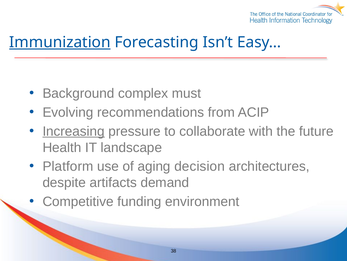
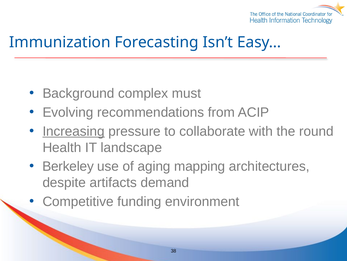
Immunization underline: present -> none
future: future -> round
Platform: Platform -> Berkeley
decision: decision -> mapping
